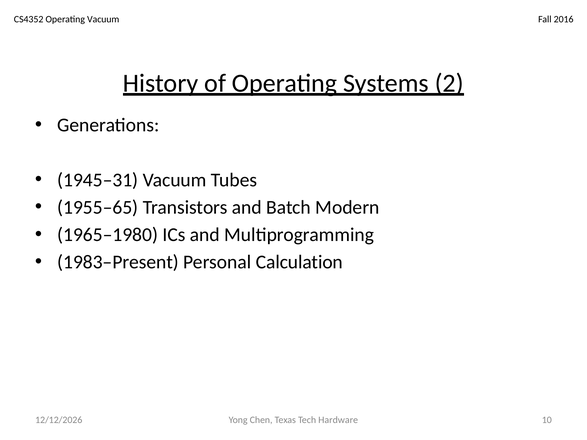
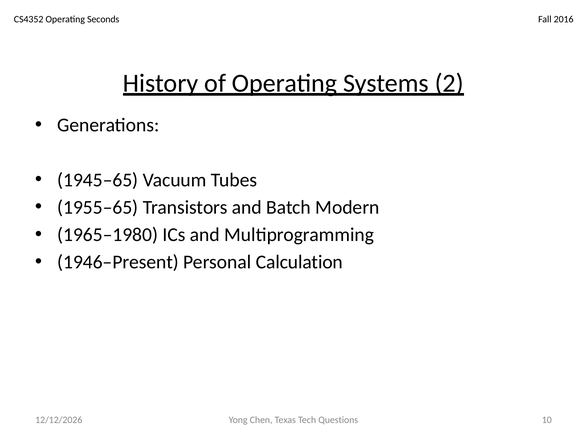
Operating Vacuum: Vacuum -> Seconds
1945–31: 1945–31 -> 1945–65
1983–Present: 1983–Present -> 1946–Present
Hardware: Hardware -> Questions
